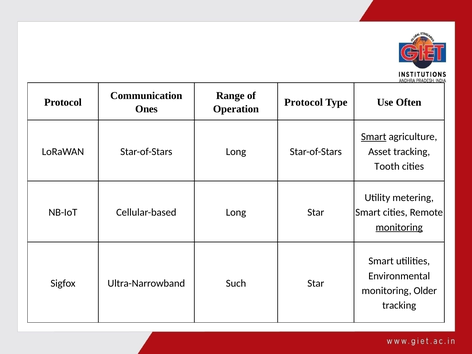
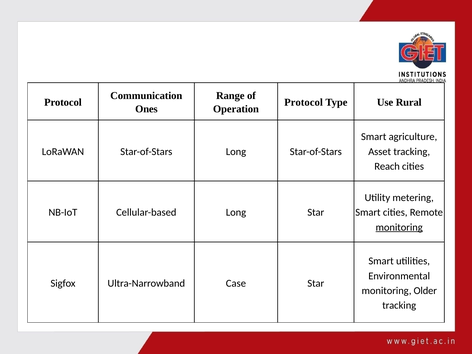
Often: Often -> Rural
Smart at (374, 137) underline: present -> none
Tooth: Tooth -> Reach
Such: Such -> Case
